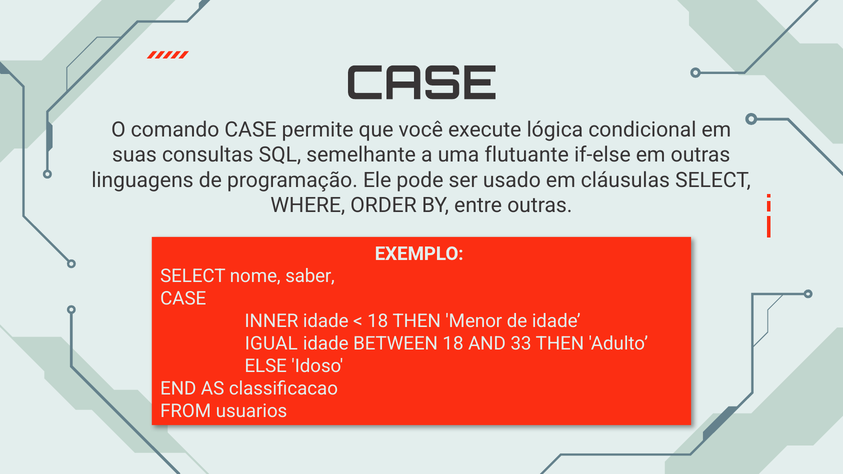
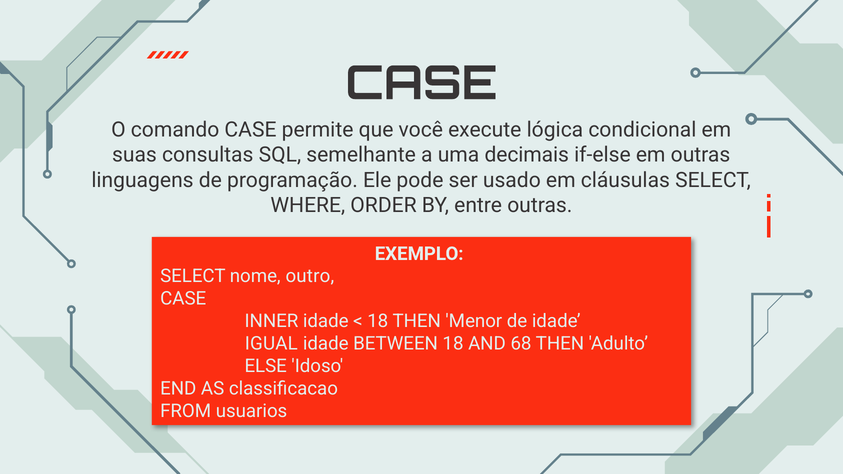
flutuante: flutuante -> decimais
saber: saber -> outro
33: 33 -> 68
